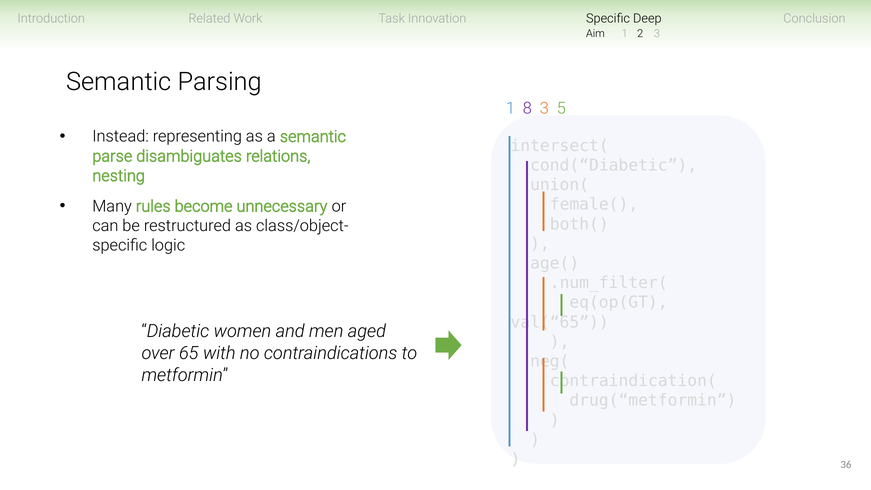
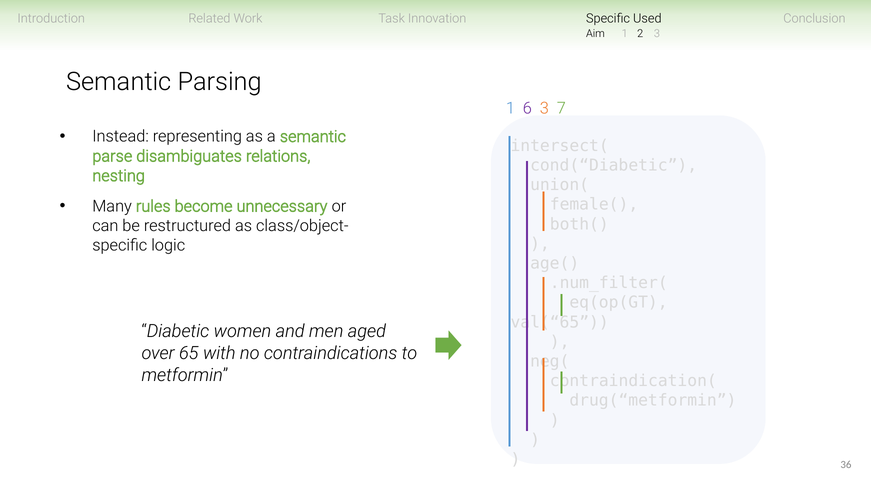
Deep: Deep -> Used
8: 8 -> 6
5: 5 -> 7
